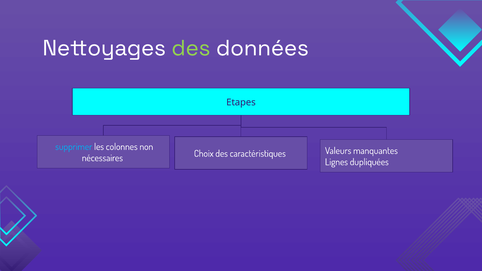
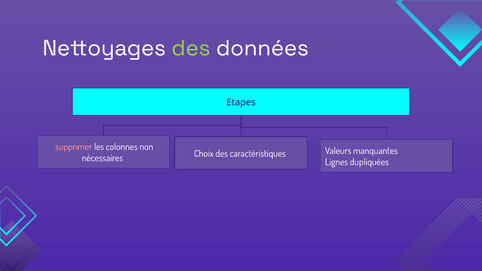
supprimer colour: light blue -> pink
